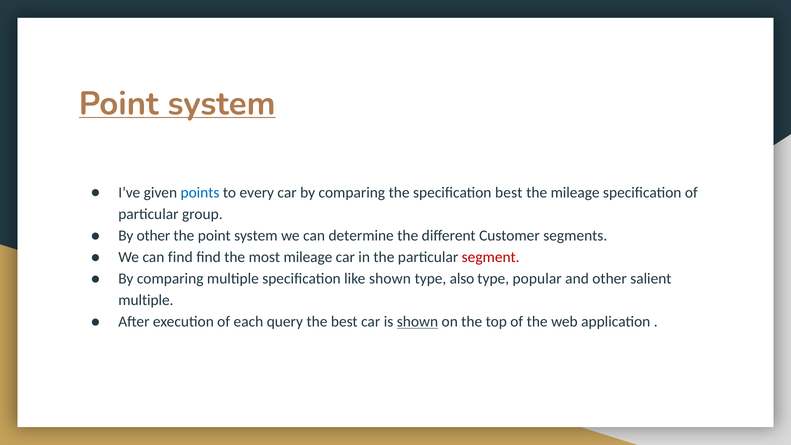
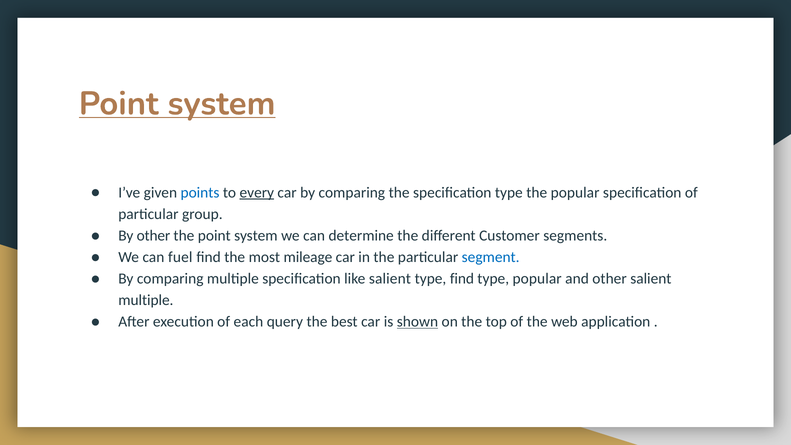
every underline: none -> present
specification best: best -> type
the mileage: mileage -> popular
can find: find -> fuel
segment colour: red -> blue
like shown: shown -> salient
type also: also -> find
